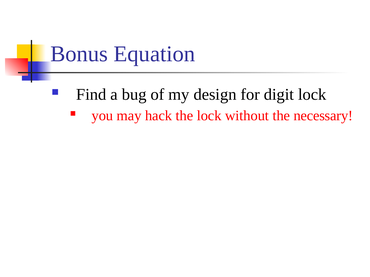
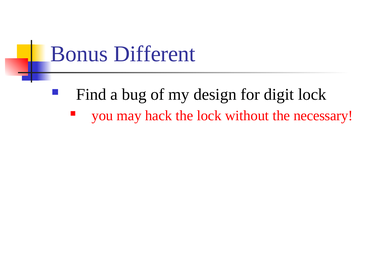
Equation: Equation -> Different
